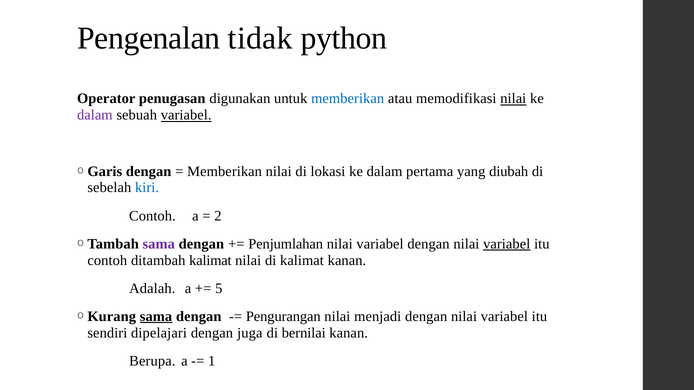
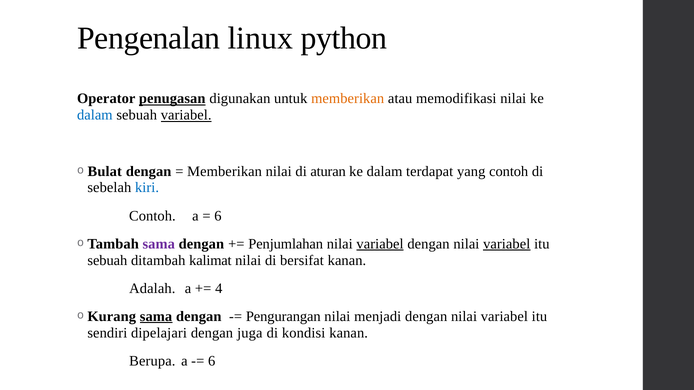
tidak: tidak -> linux
penugasan underline: none -> present
memberikan at (348, 99) colour: blue -> orange
nilai at (513, 99) underline: present -> none
dalam at (95, 115) colour: purple -> blue
Garis: Garis -> Bulat
lokasi: lokasi -> aturan
pertama: pertama -> terdapat
yang diubah: diubah -> contoh
2 at (218, 216): 2 -> 6
variabel at (380, 244) underline: none -> present
contoh at (107, 261): contoh -> sebuah
di kalimat: kalimat -> bersifat
5: 5 -> 4
bernilai: bernilai -> kondisi
1 at (212, 361): 1 -> 6
